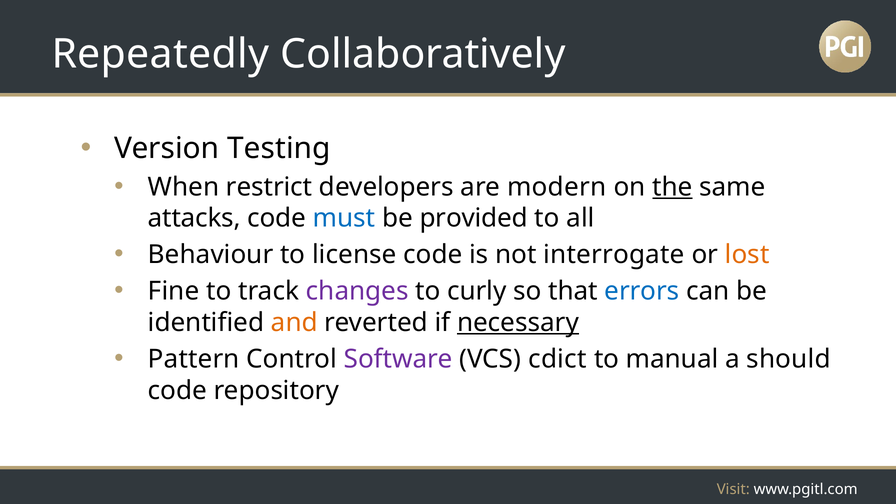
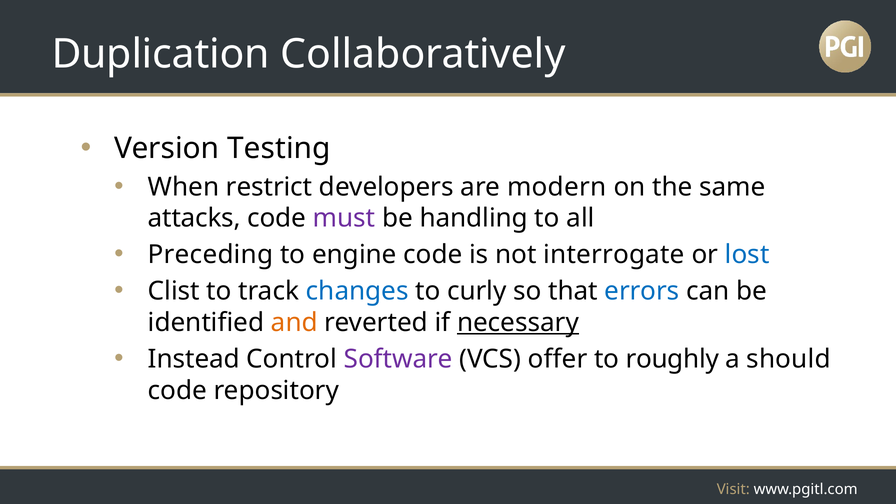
Repeatedly: Repeatedly -> Duplication
the underline: present -> none
must colour: blue -> purple
provided: provided -> handling
Behaviour: Behaviour -> Preceding
license: license -> engine
lost colour: orange -> blue
Fine: Fine -> Clist
changes colour: purple -> blue
Pattern: Pattern -> Instead
cdict: cdict -> offer
manual: manual -> roughly
